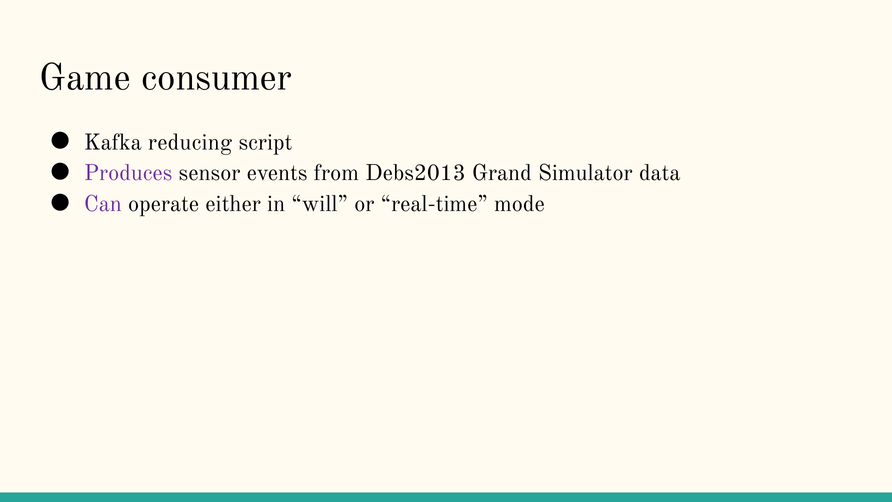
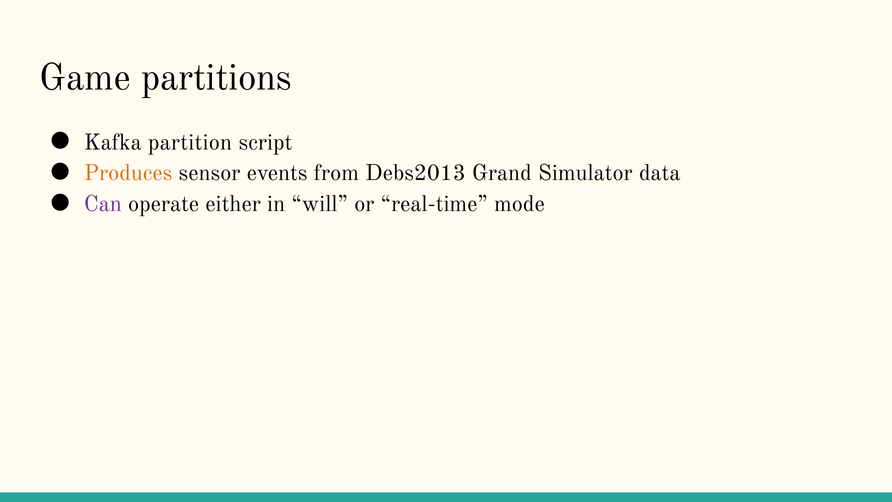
consumer: consumer -> partitions
reducing: reducing -> partition
Produces colour: purple -> orange
